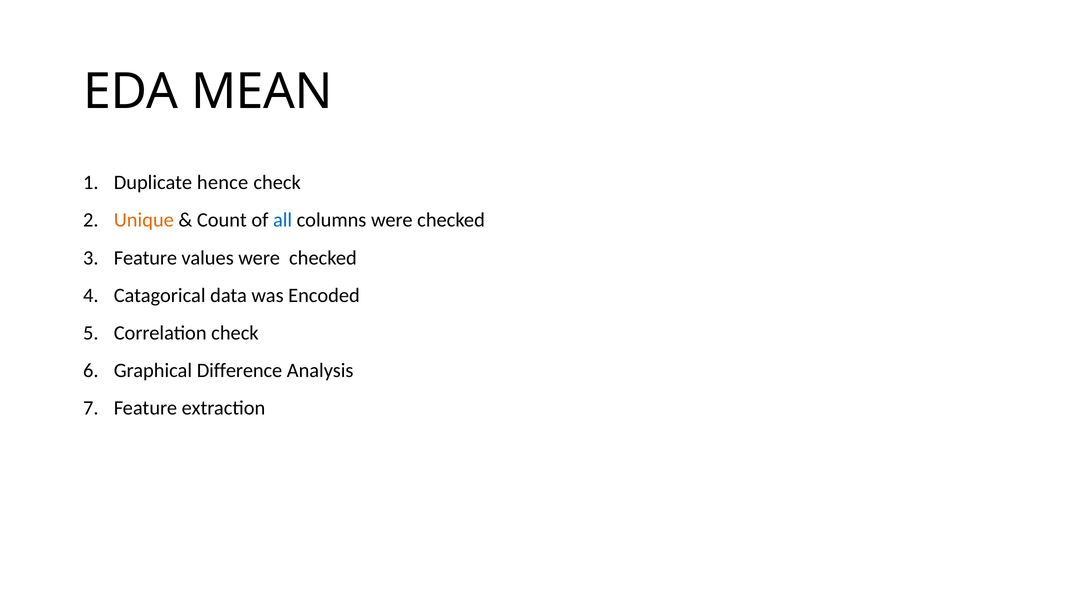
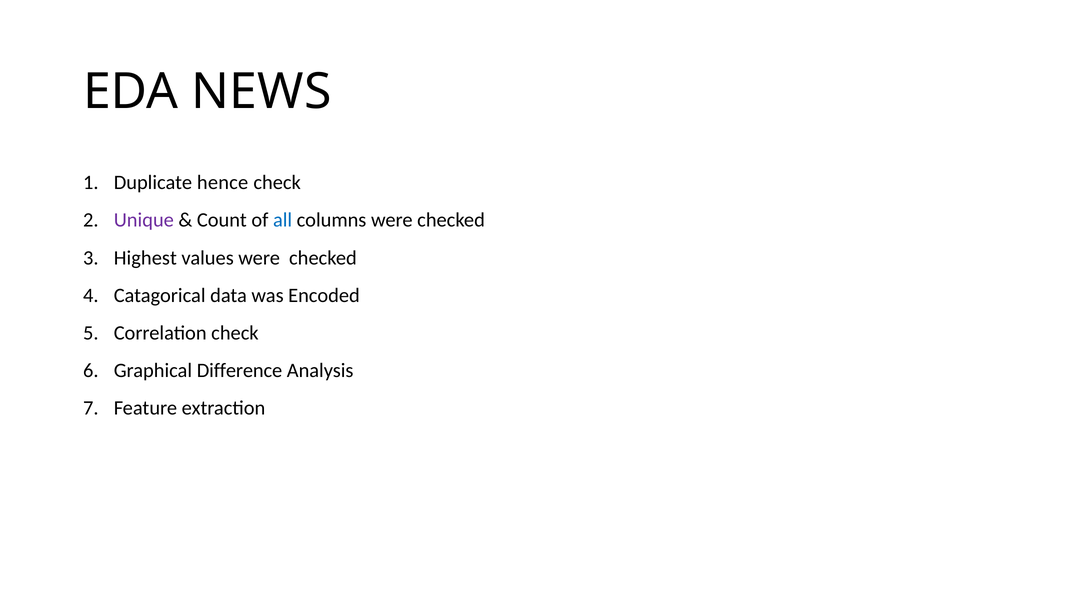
MEAN: MEAN -> NEWS
Unique colour: orange -> purple
Feature at (145, 258): Feature -> Highest
